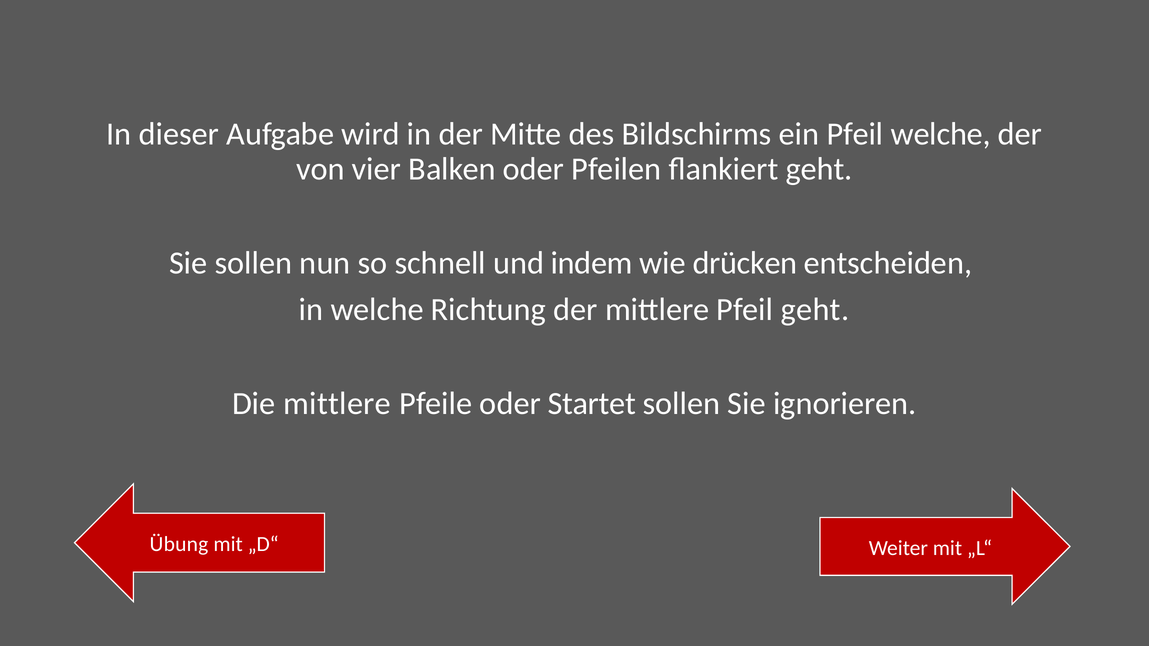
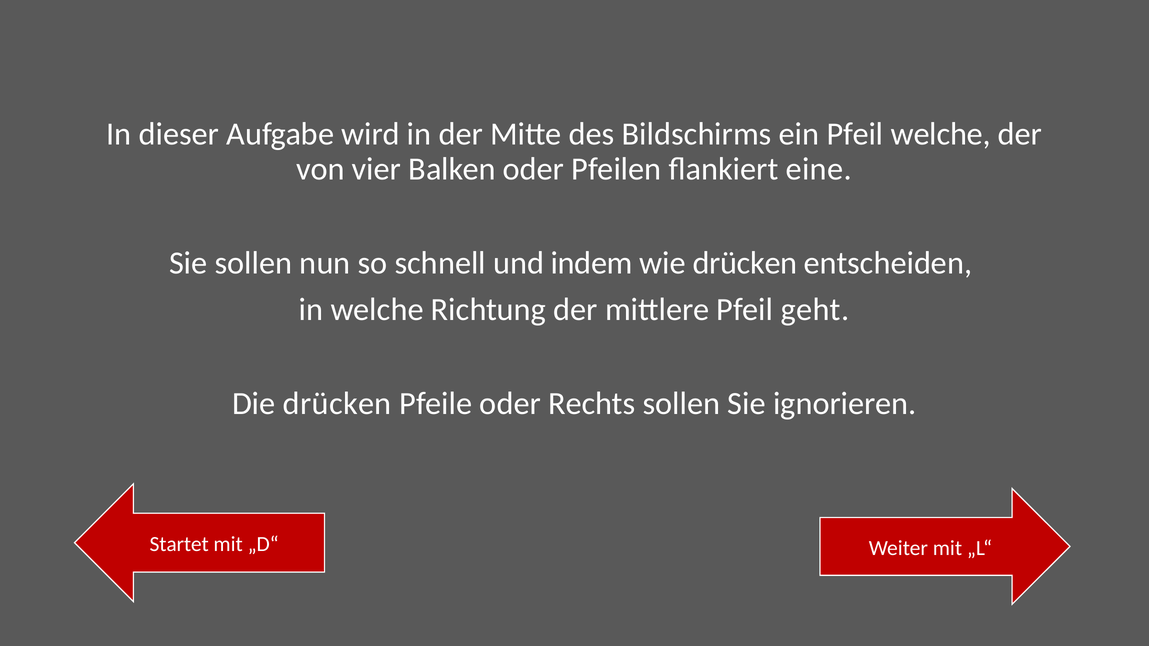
flankiert geht: geht -> eine
Die mittlere: mittlere -> drücken
Startet: Startet -> Rechts
Übung: Übung -> Startet
